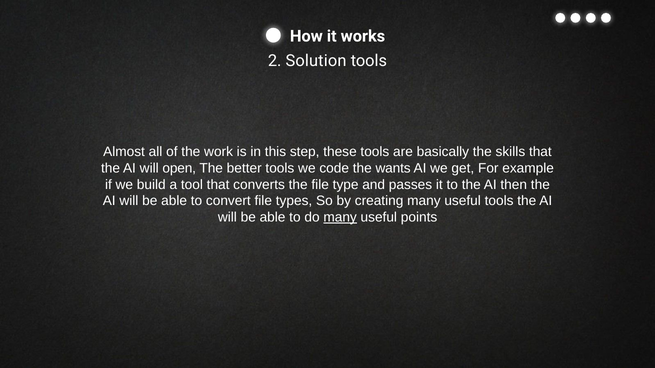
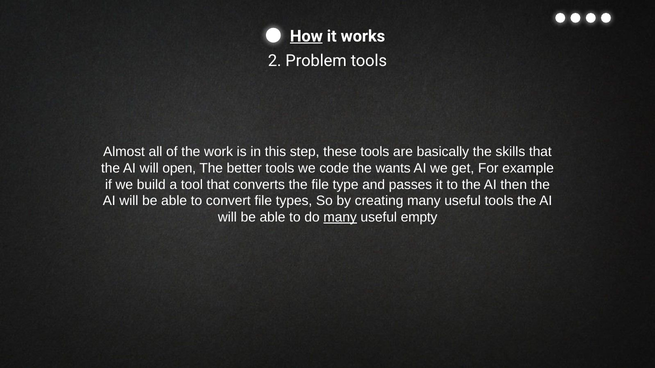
How underline: none -> present
Solution: Solution -> Problem
points: points -> empty
